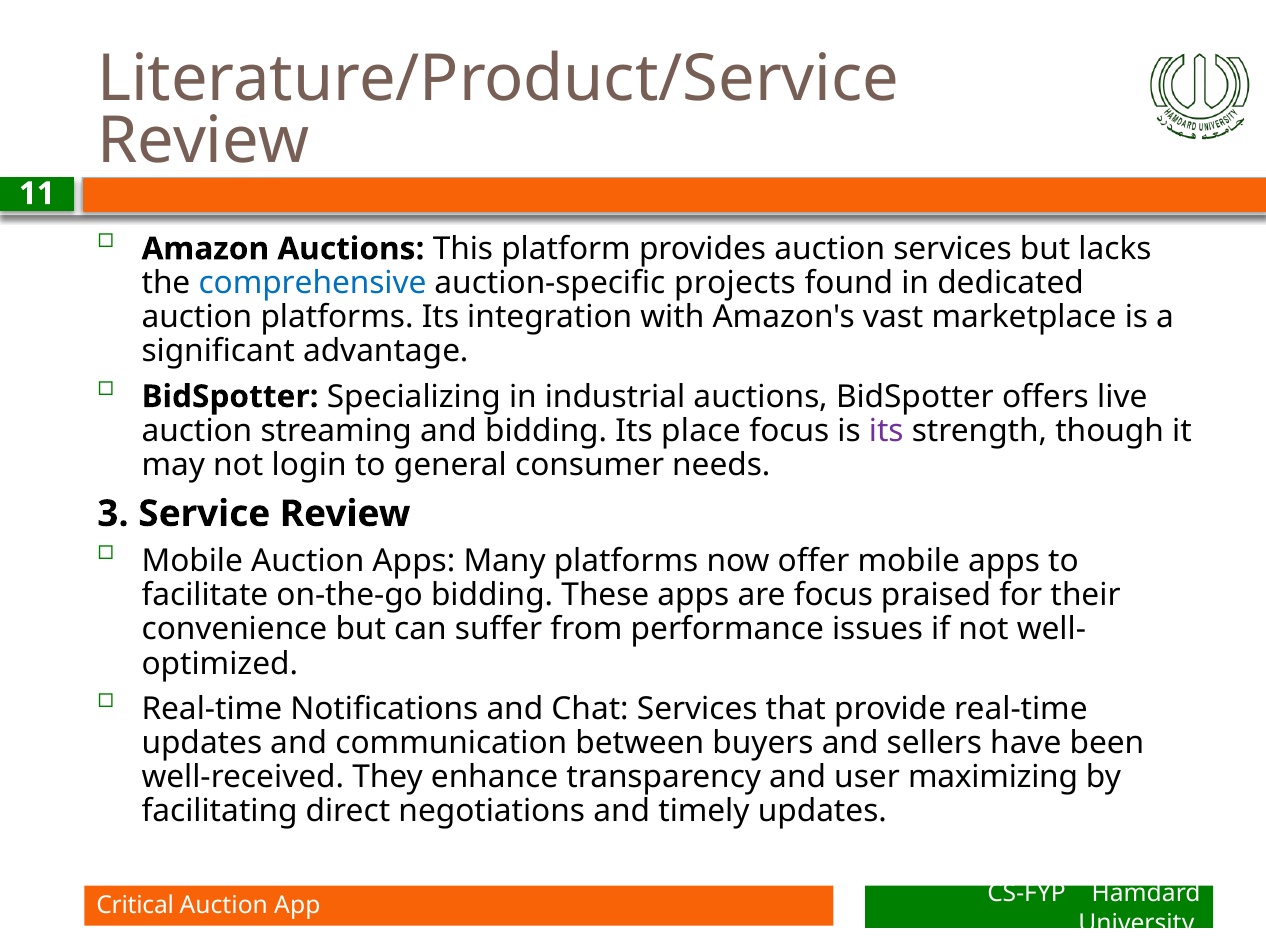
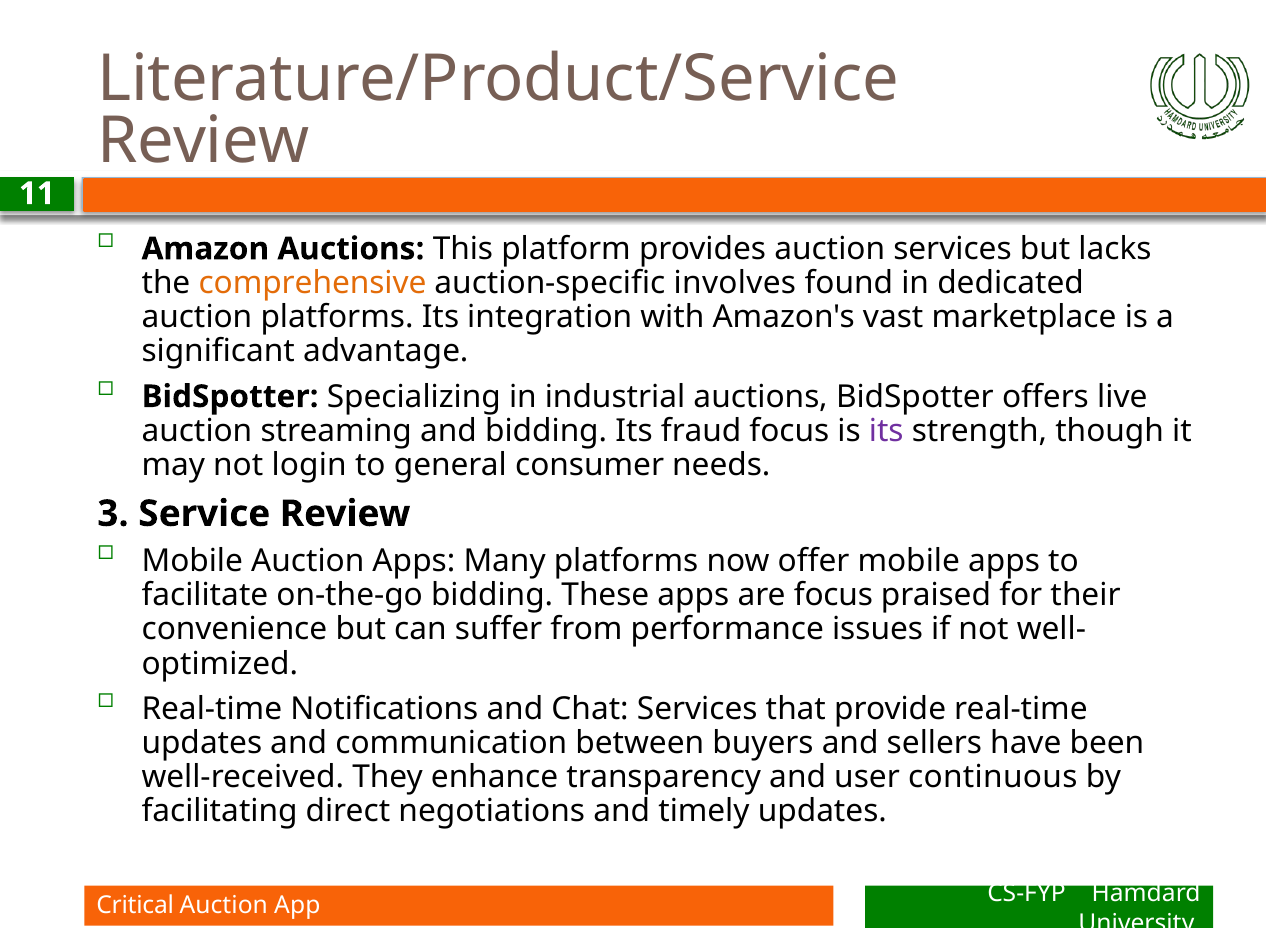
comprehensive colour: blue -> orange
projects: projects -> involves
place: place -> fraud
maximizing: maximizing -> continuous
